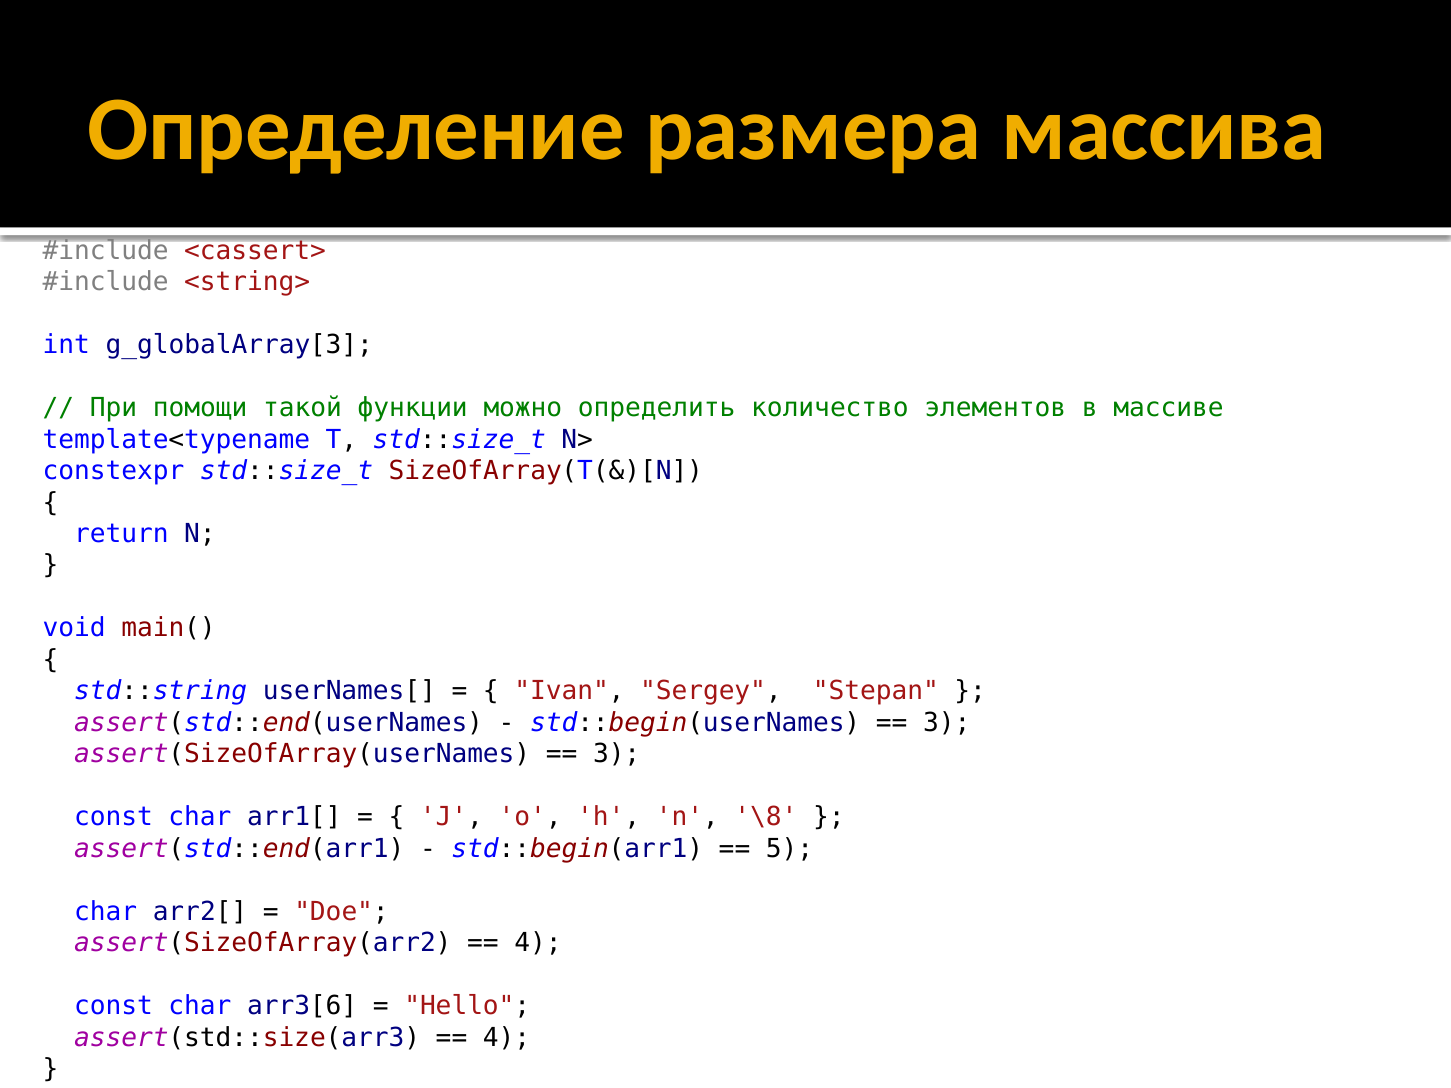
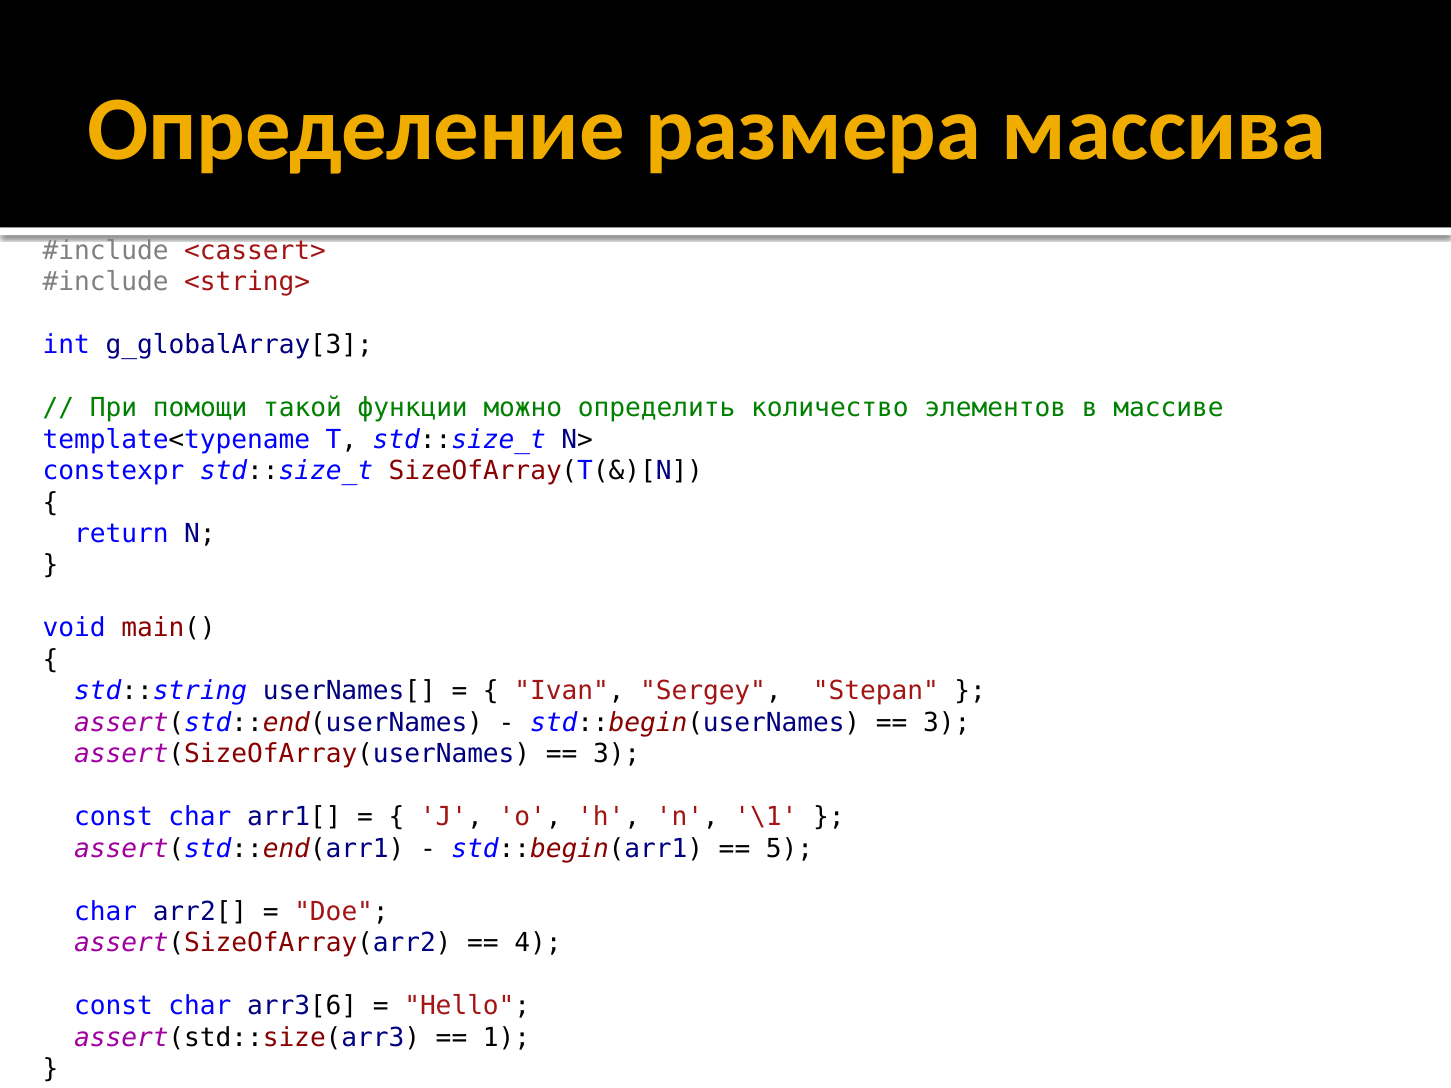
\8: \8 -> \1
4 at (507, 1038): 4 -> 1
